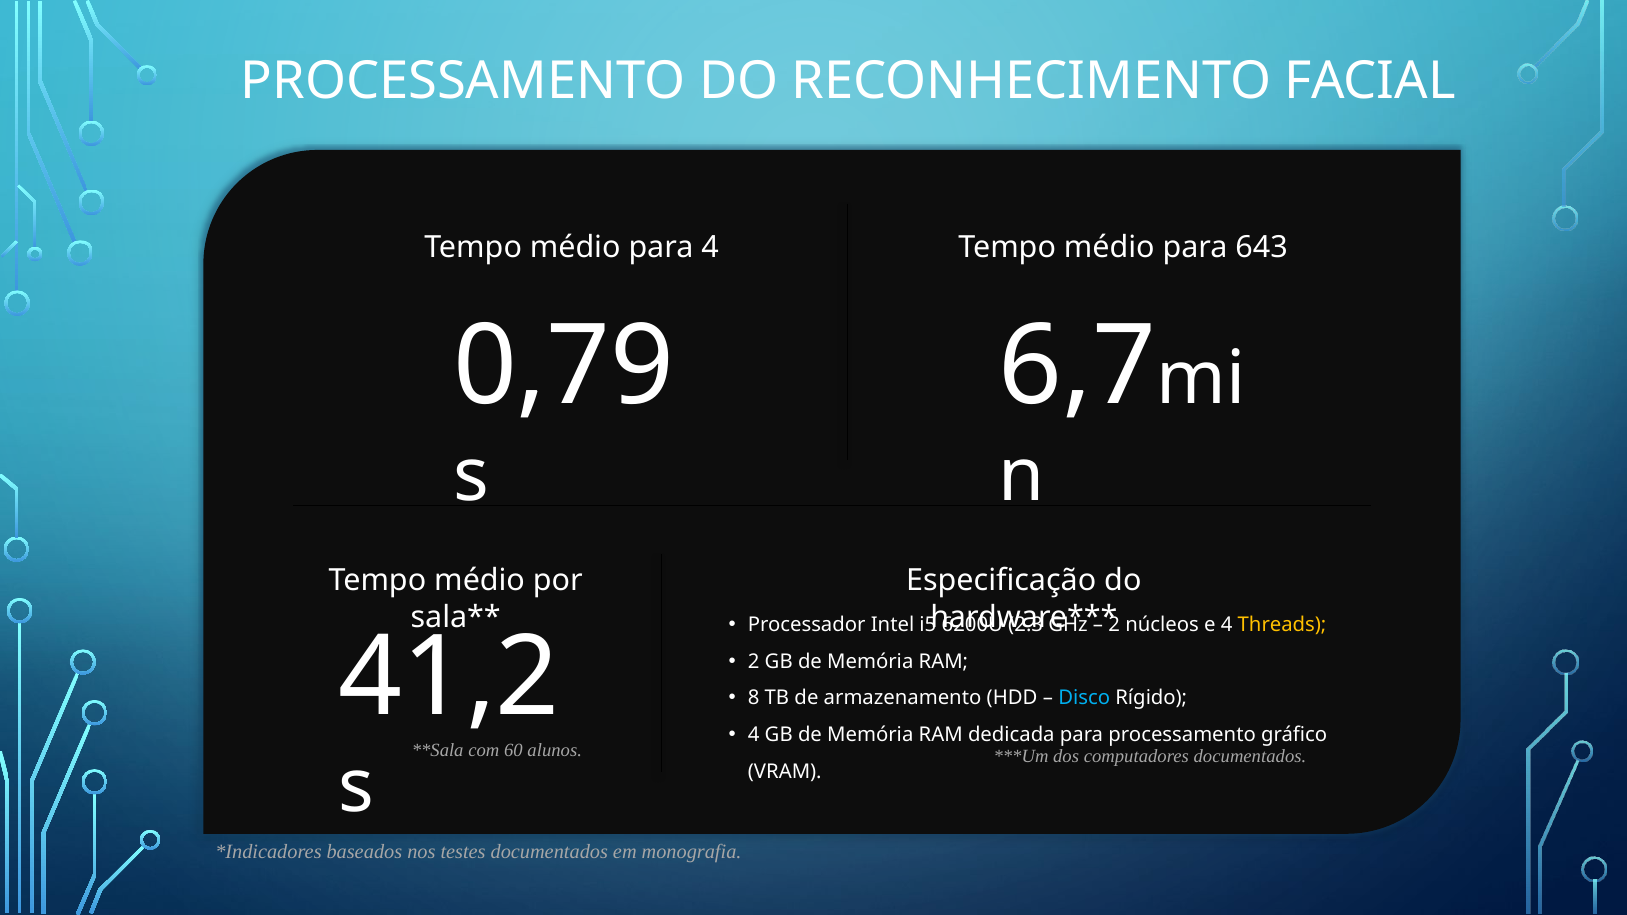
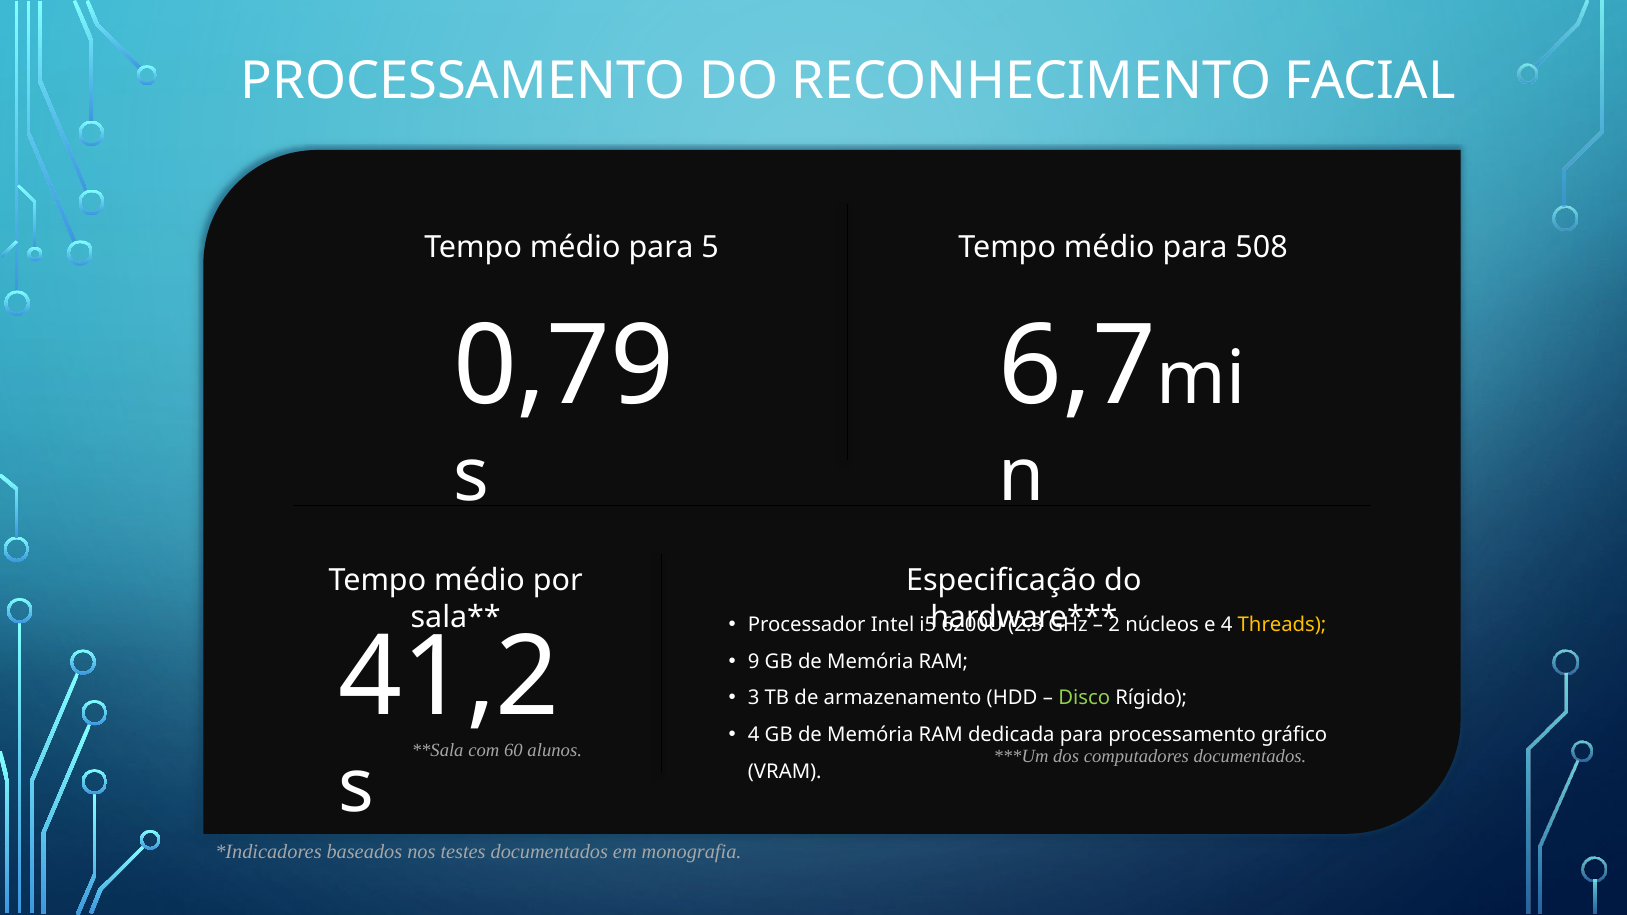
para 4: 4 -> 5
643: 643 -> 508
2 at (754, 662): 2 -> 9
8: 8 -> 3
Disco colour: light blue -> light green
